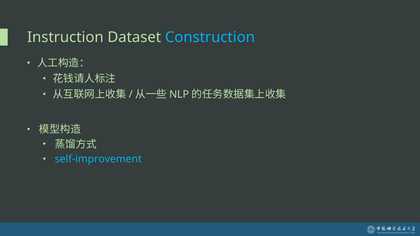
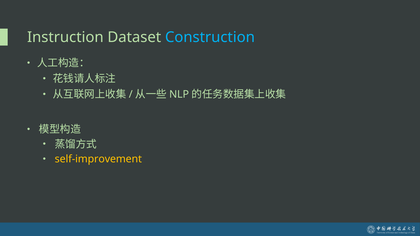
self-improvement colour: light blue -> yellow
